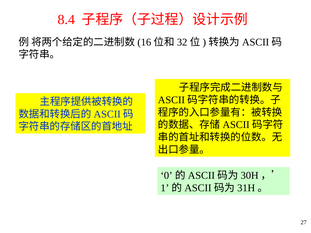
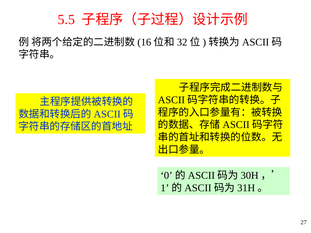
8.4: 8.4 -> 5.5
